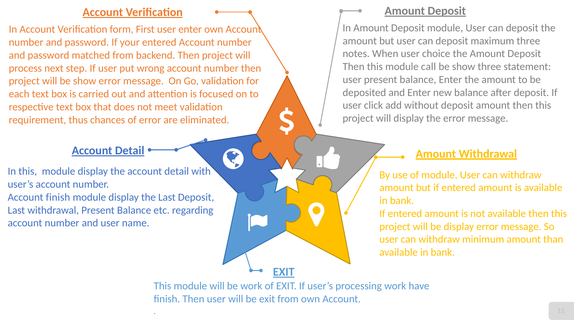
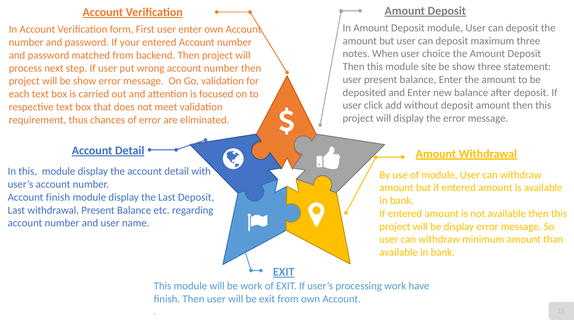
call: call -> site
